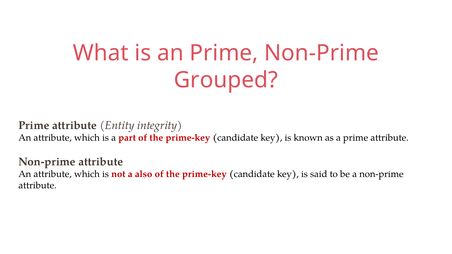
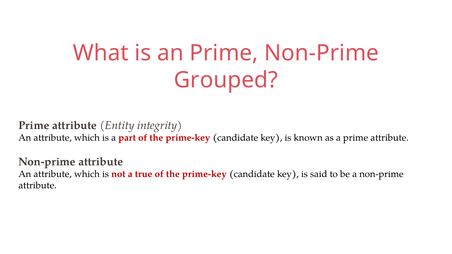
also: also -> true
